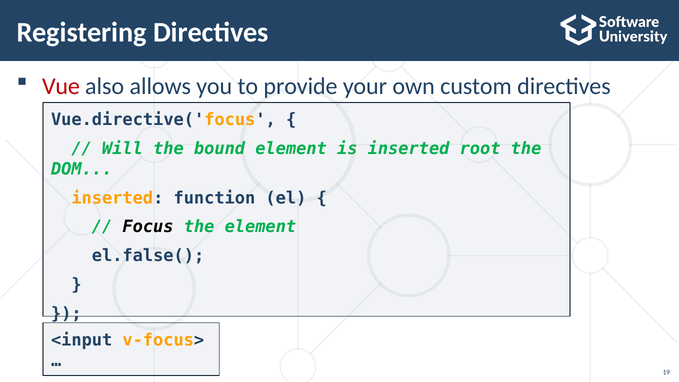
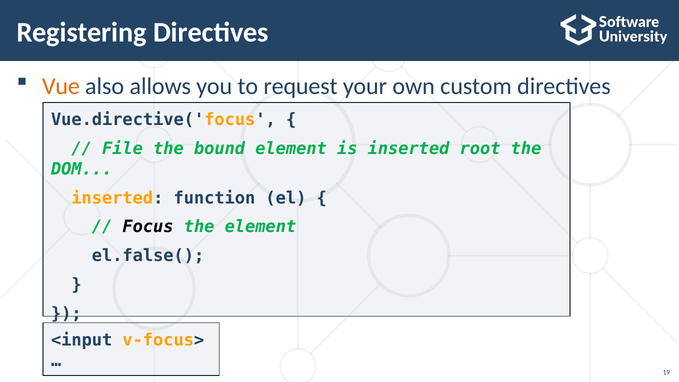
Vue colour: red -> orange
provide: provide -> request
Will: Will -> File
